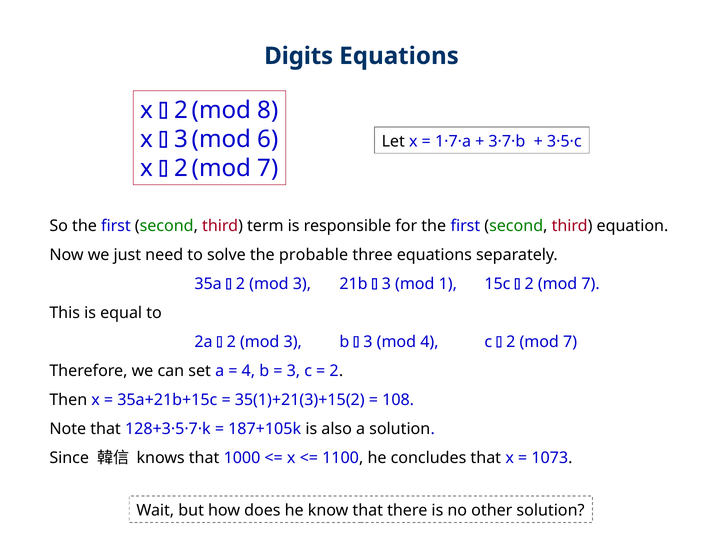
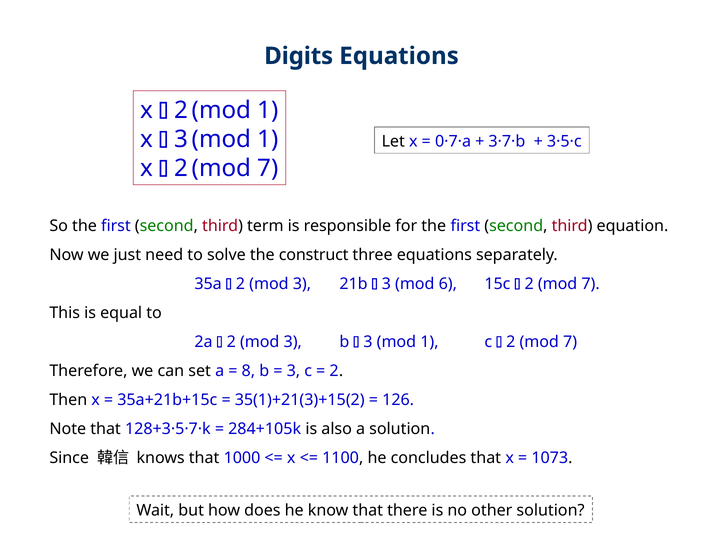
2 mod 8: 8 -> 1
6 at (268, 139): 6 -> 1
1·7·a: 1·7·a -> 0·7·a
probable: probable -> construct
1: 1 -> 6
4 at (429, 342): 4 -> 1
4 at (248, 371): 4 -> 8
108: 108 -> 126
187+105k: 187+105k -> 284+105k
